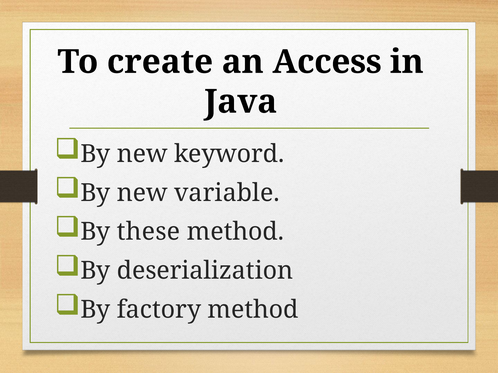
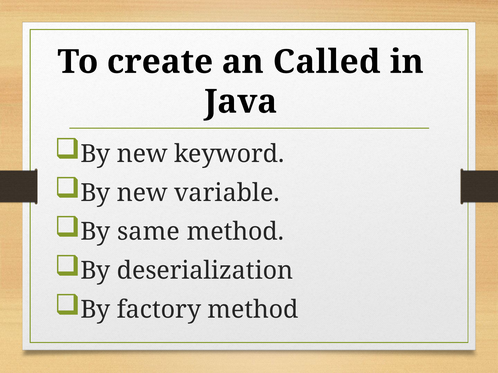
Access: Access -> Called
these: these -> same
